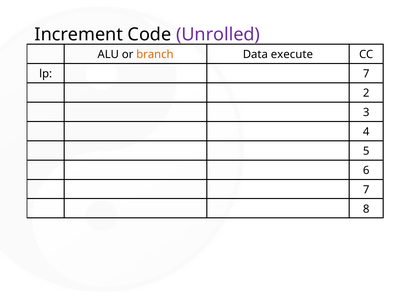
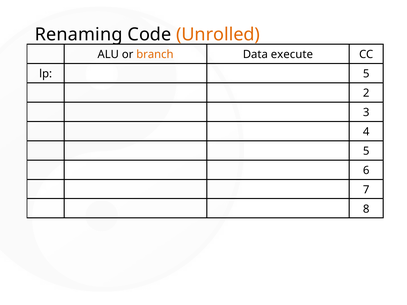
Increment: Increment -> Renaming
Unrolled colour: purple -> orange
lp 7: 7 -> 5
